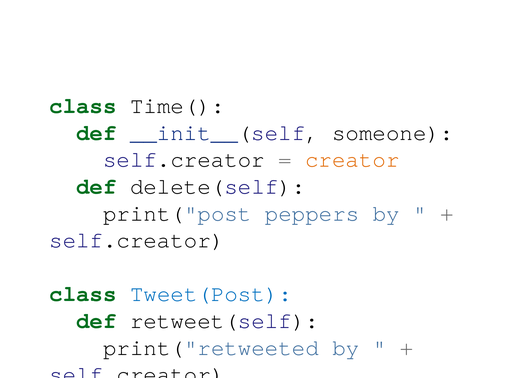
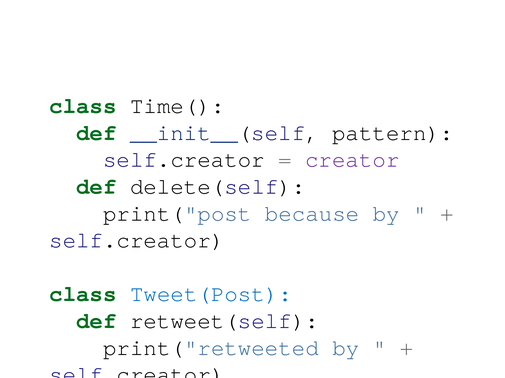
someone: someone -> pattern
creator colour: orange -> purple
peppers: peppers -> because
